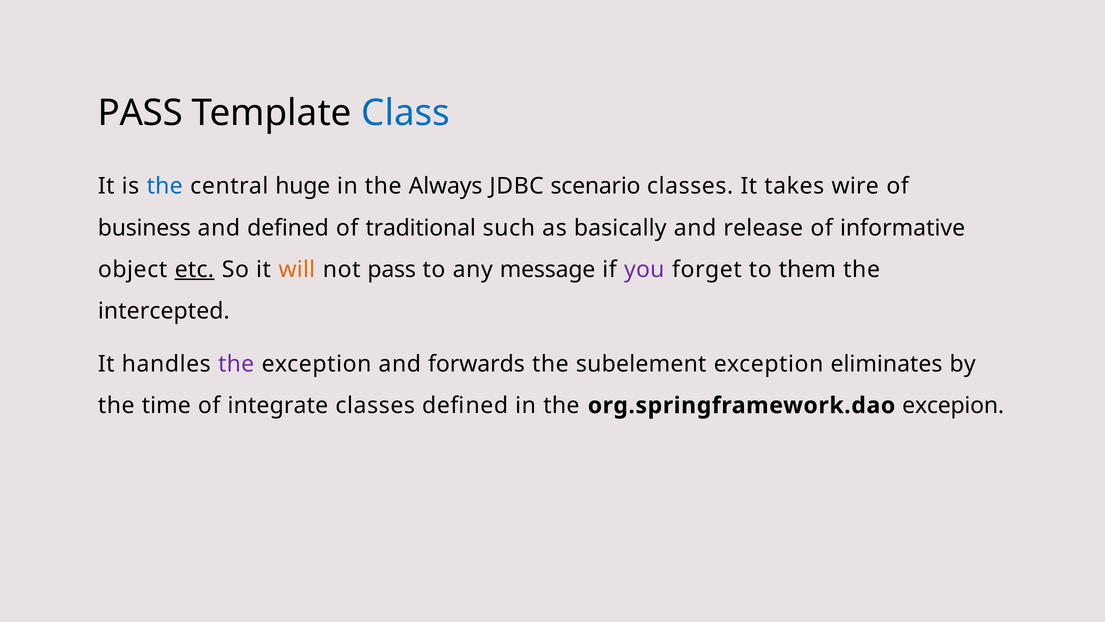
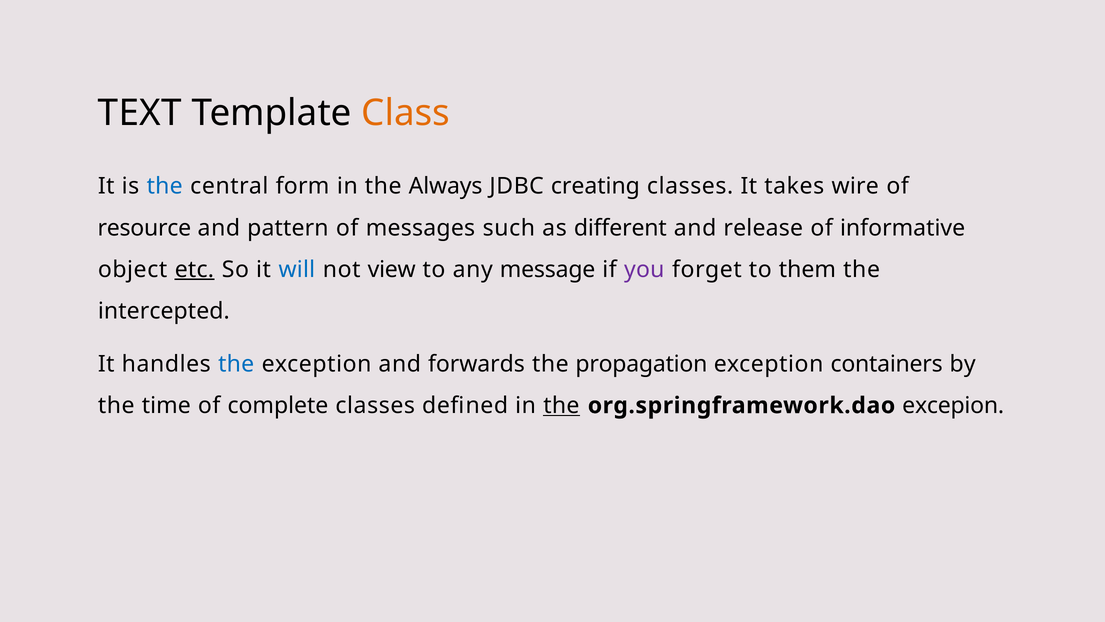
PASS at (140, 113): PASS -> TEXT
Class colour: blue -> orange
huge: huge -> form
scenario: scenario -> creating
business: business -> resource
and defined: defined -> pattern
traditional: traditional -> messages
basically: basically -> different
will colour: orange -> blue
not pass: pass -> view
the at (236, 364) colour: purple -> blue
subelement: subelement -> propagation
eliminates: eliminates -> containers
integrate: integrate -> complete
the at (561, 405) underline: none -> present
